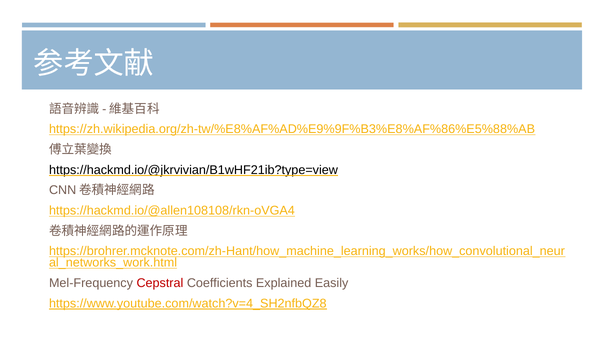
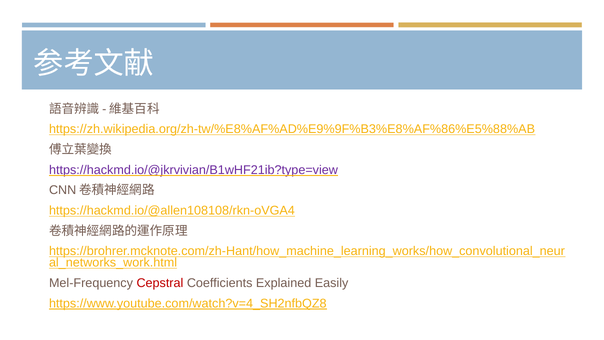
https://hackmd.io/@jkrvivian/B1wHF21ib?type=view colour: black -> purple
